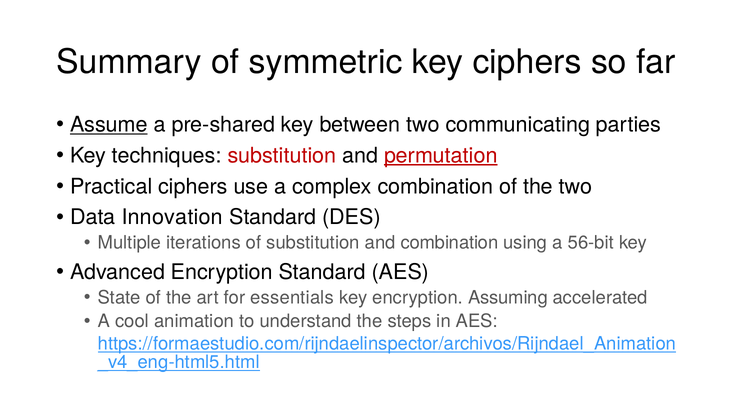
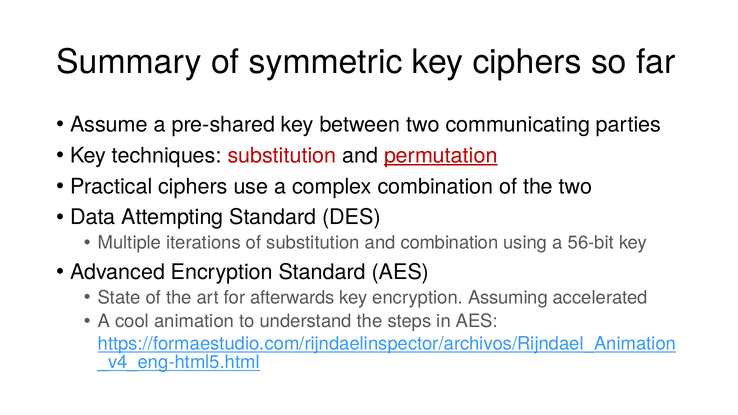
Assume underline: present -> none
Innovation: Innovation -> Attempting
essentials: essentials -> afterwards
